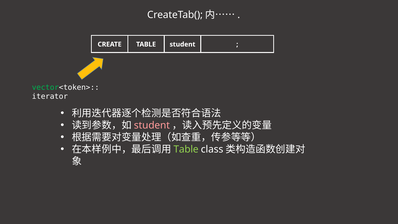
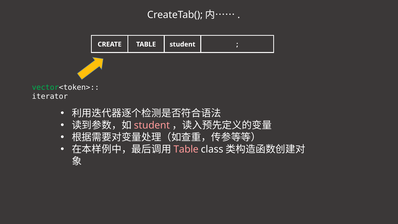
Table at (186, 149) colour: light green -> pink
